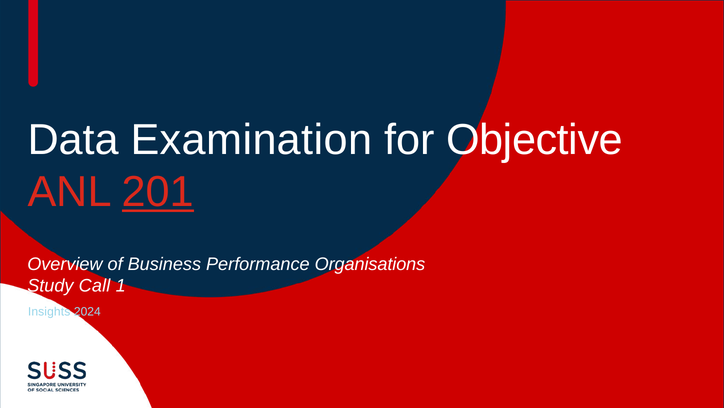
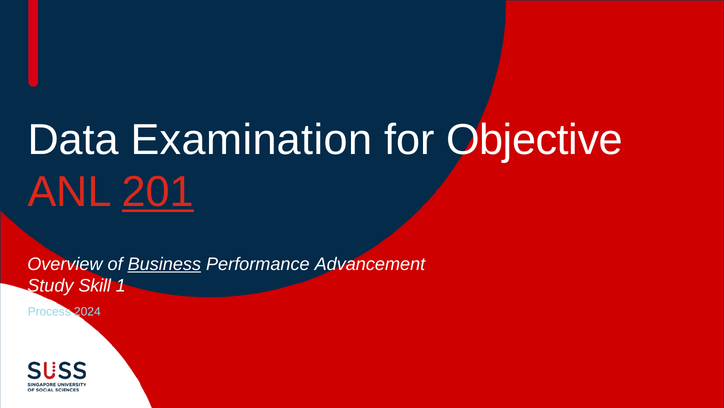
Business underline: none -> present
Organisations: Organisations -> Advancement
Call: Call -> Skill
Insights: Insights -> Process
